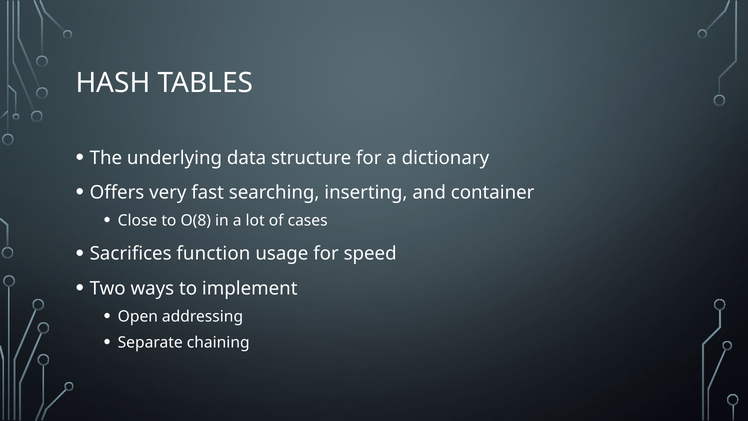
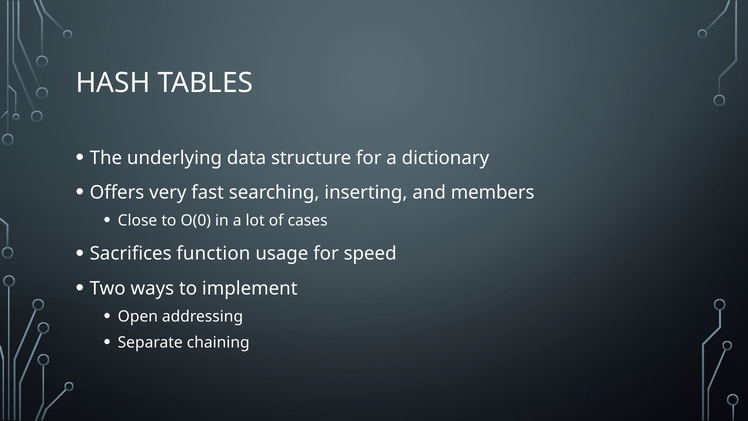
container: container -> members
O(8: O(8 -> O(0
